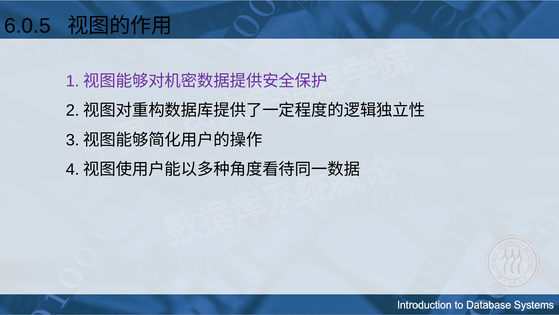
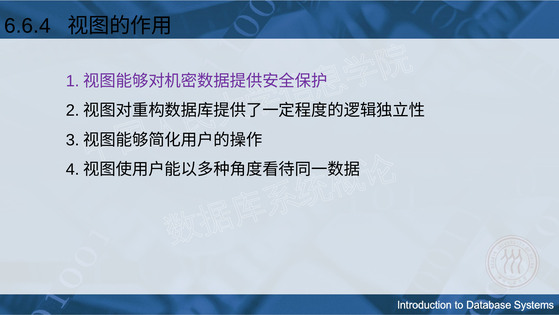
6.0.5: 6.0.5 -> 6.6.4
